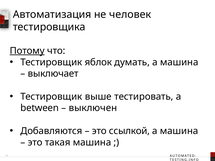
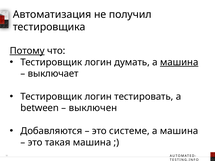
человек: человек -> получил
яблок at (98, 62): яблок -> логин
машина at (179, 62) underline: none -> present
выше at (98, 97): выше -> логин
ссылкой: ссылкой -> системе
